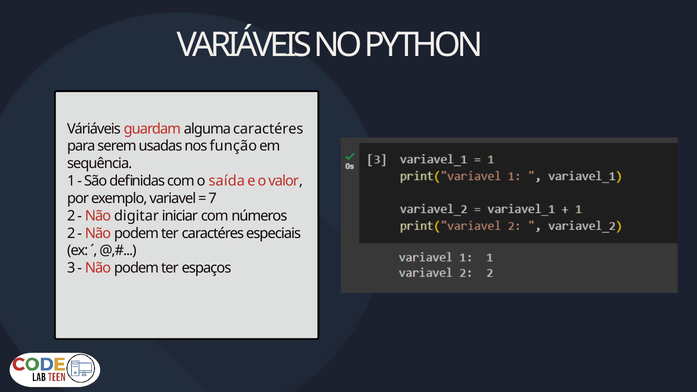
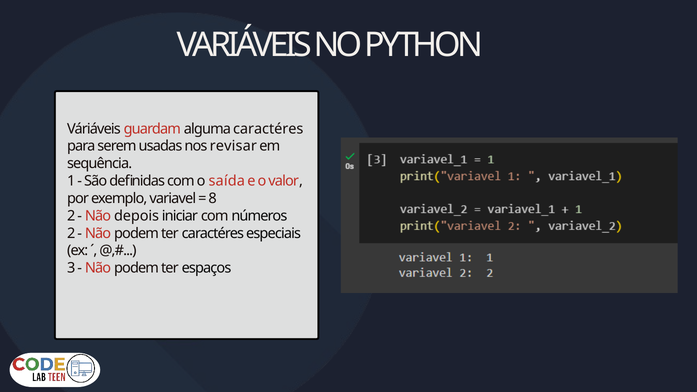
função: função -> revisar
7: 7 -> 8
digitar: digitar -> depois
